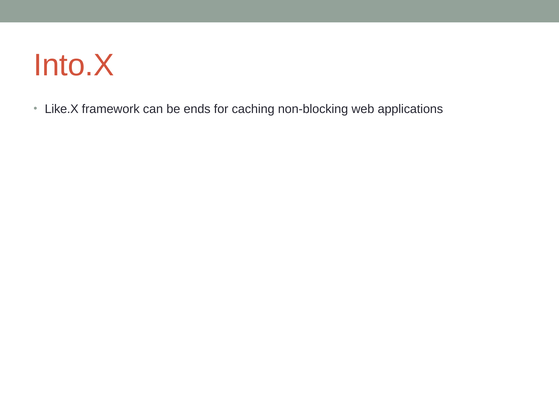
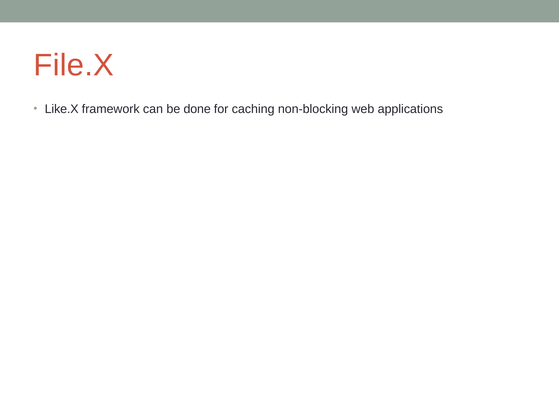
Into.X: Into.X -> File.X
ends: ends -> done
